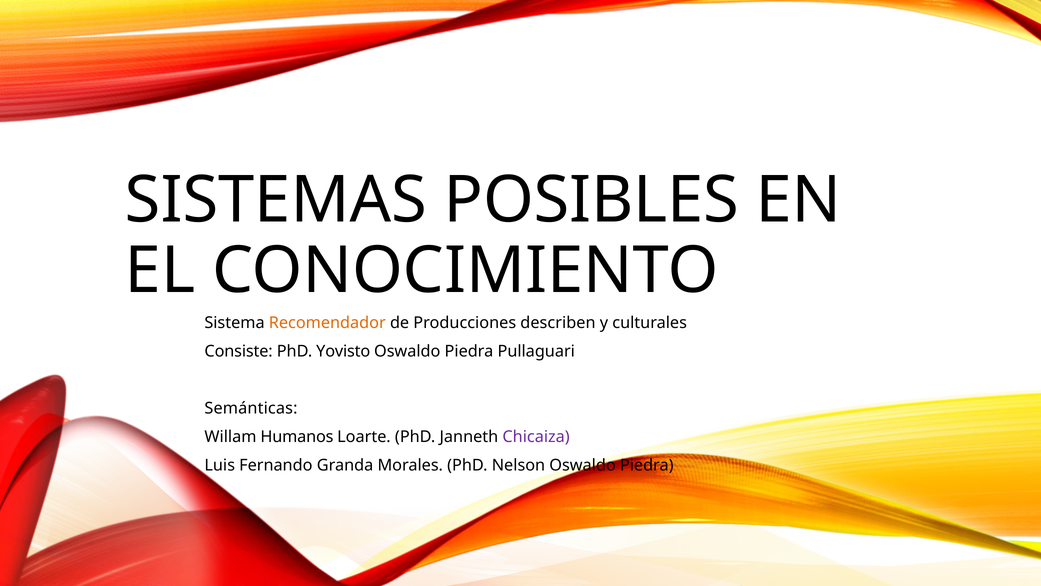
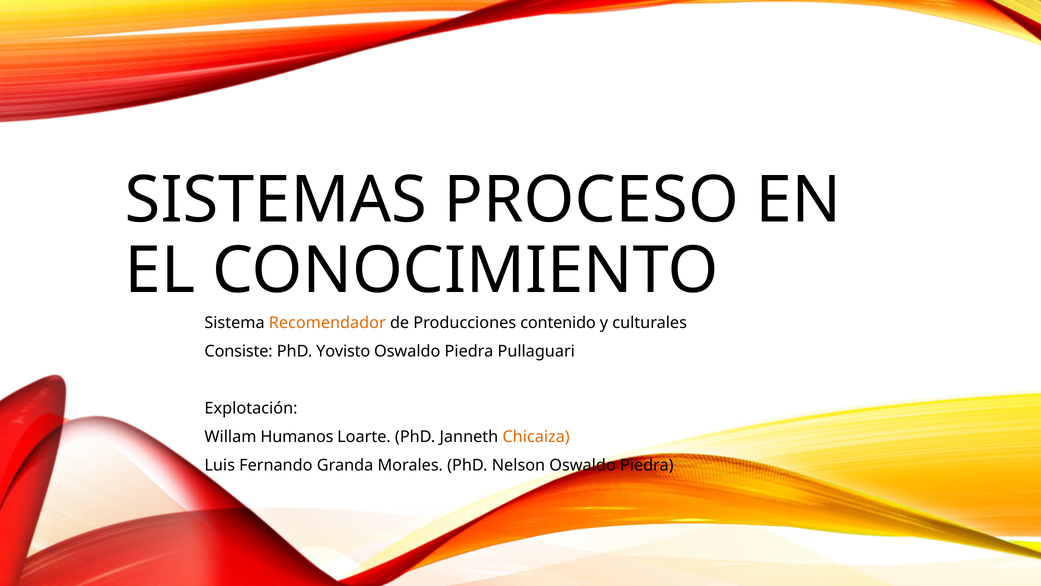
POSIBLES: POSIBLES -> PROCESO
describen: describen -> contenido
Semánticas: Semánticas -> Explotación
Chicaiza colour: purple -> orange
